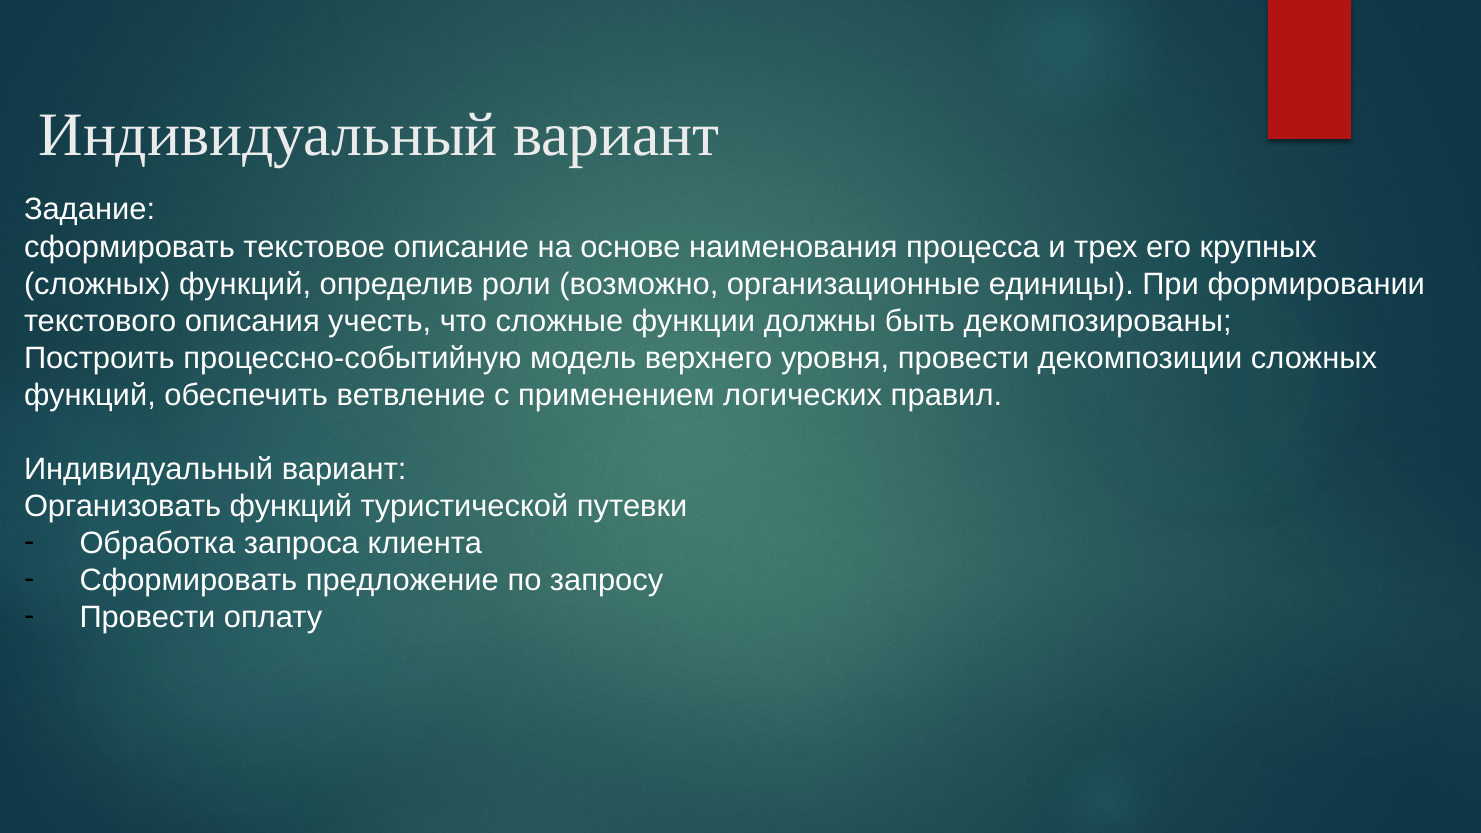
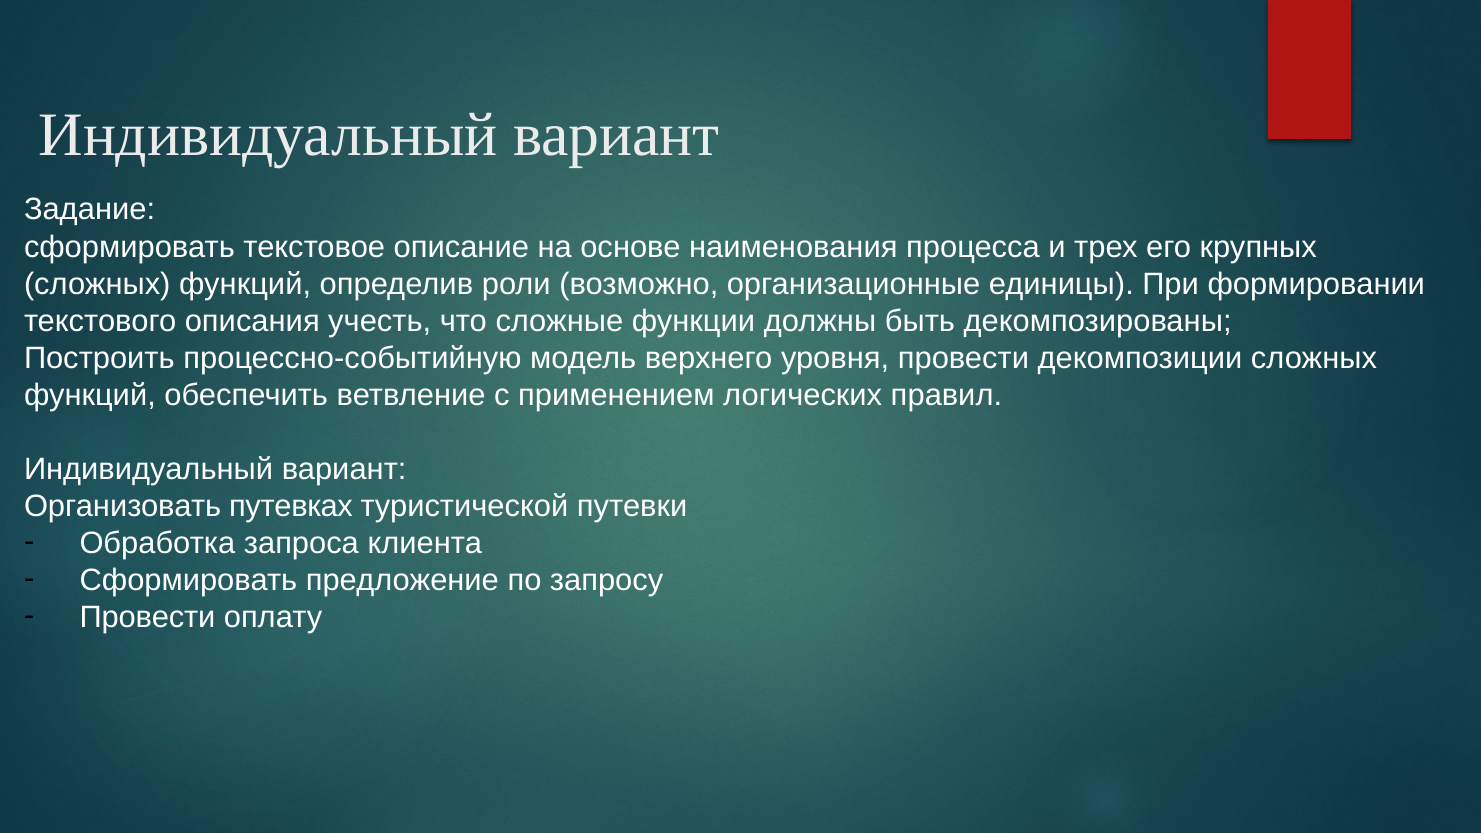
Организовать функций: функций -> путевках
